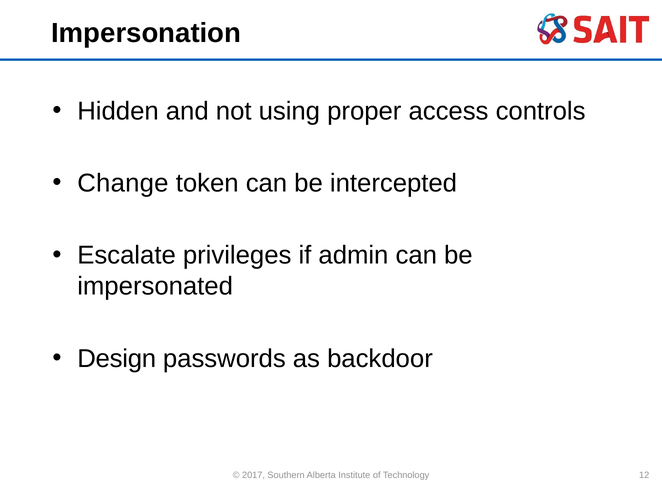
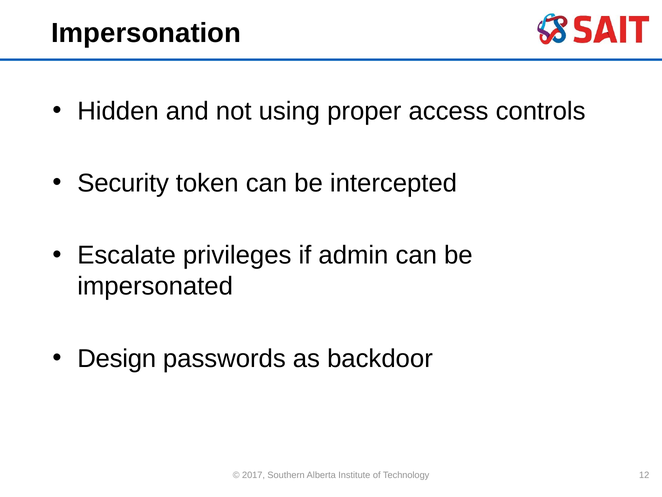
Change: Change -> Security
